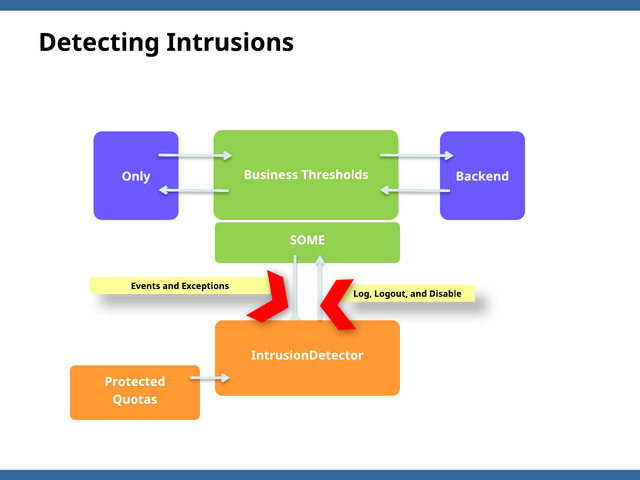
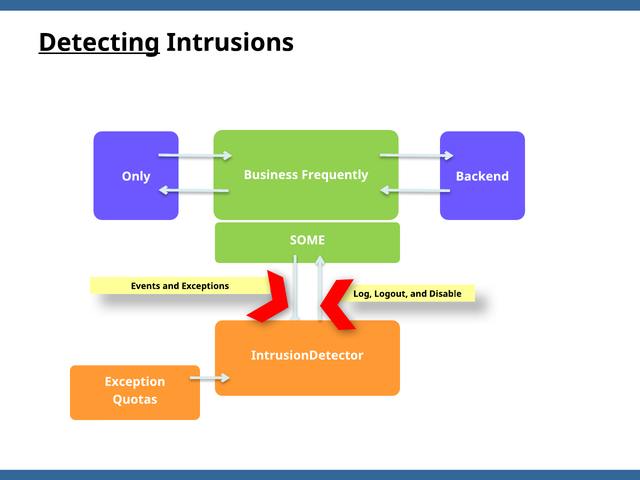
Detecting underline: none -> present
Thresholds: Thresholds -> Frequently
Protected: Protected -> Exception
